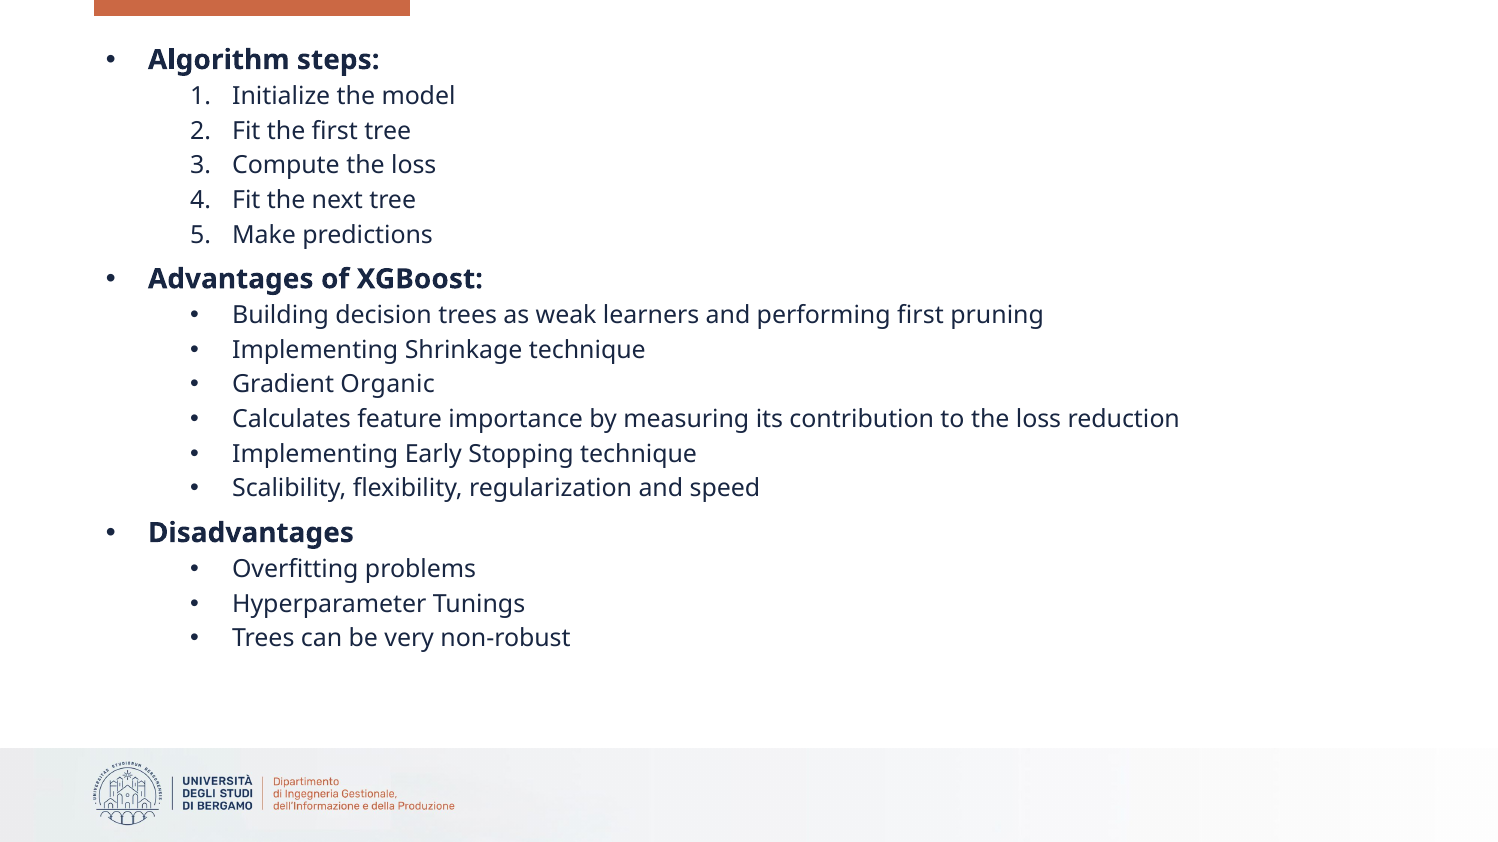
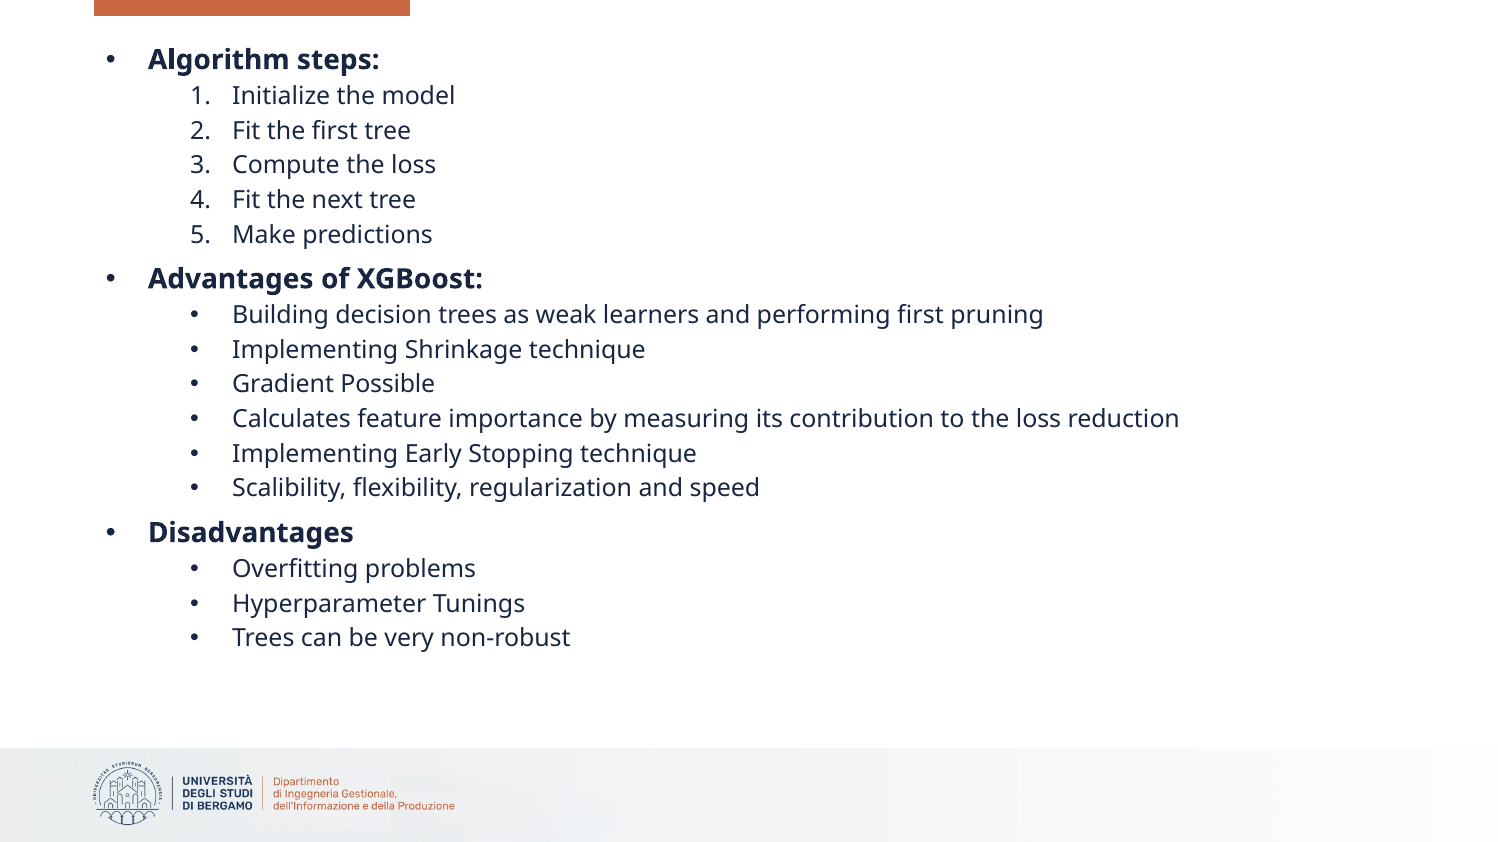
Organic: Organic -> Possible
